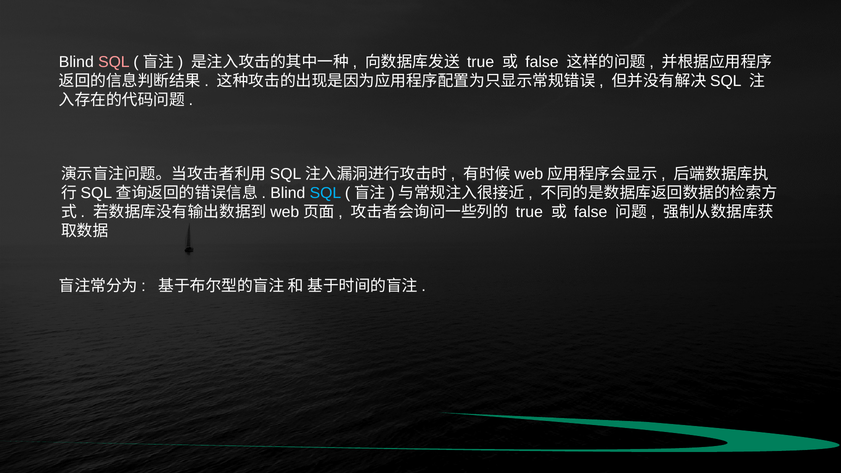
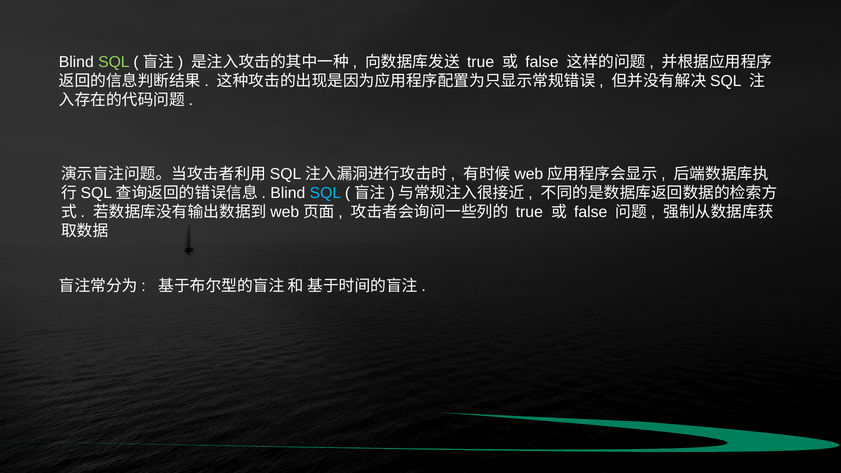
SQL at (114, 62) colour: pink -> light green
